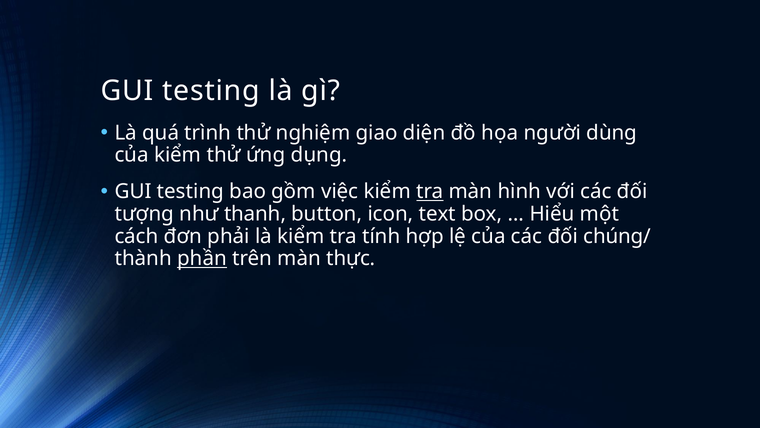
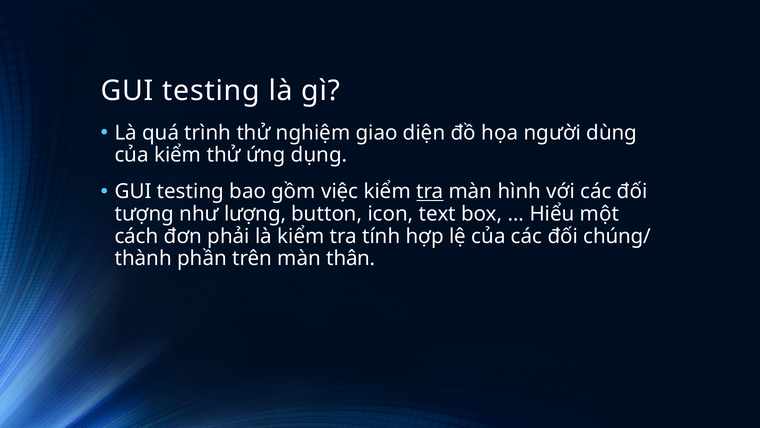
thanh: thanh -> lượng
phần underline: present -> none
thực: thực -> thân
